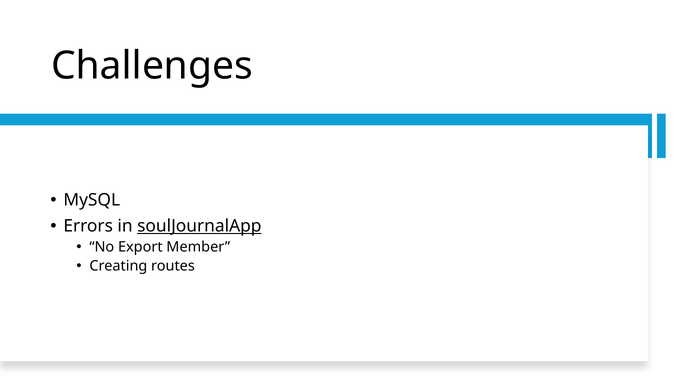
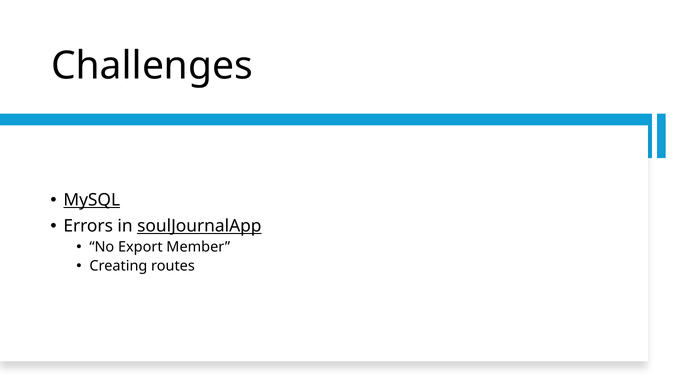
MySQL underline: none -> present
